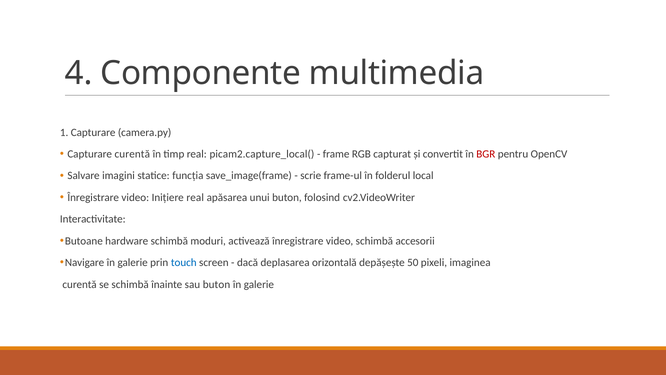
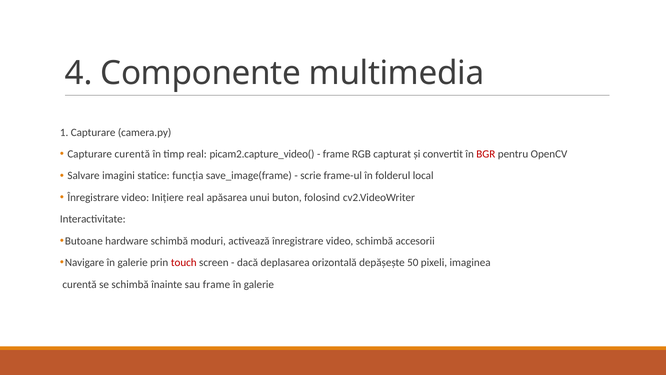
picam2.capture_local(: picam2.capture_local( -> picam2.capture_video(
touch colour: blue -> red
sau buton: buton -> frame
